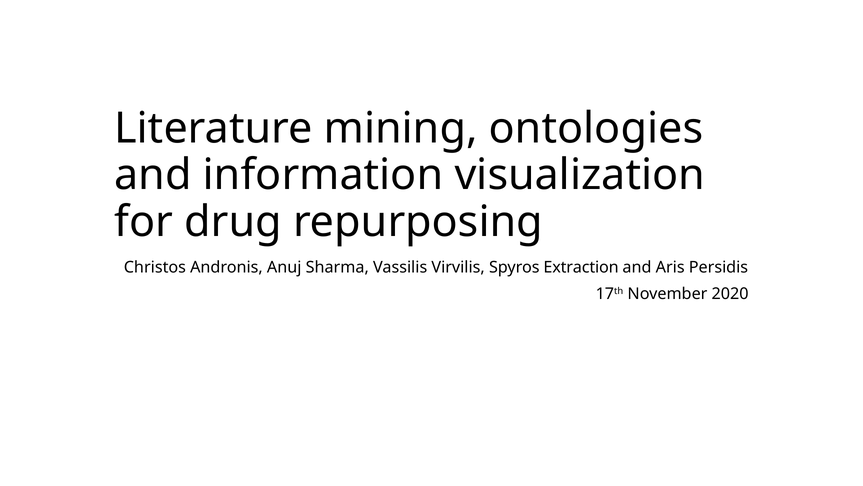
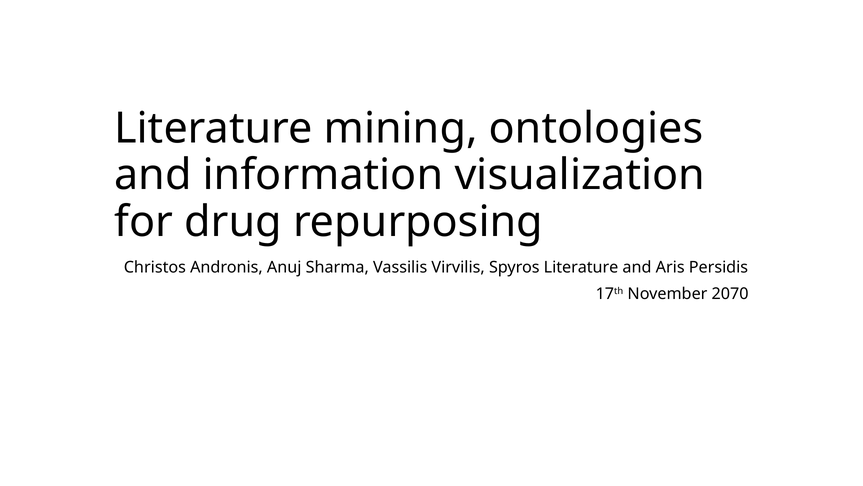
Spyros Extraction: Extraction -> Literature
2020: 2020 -> 2070
